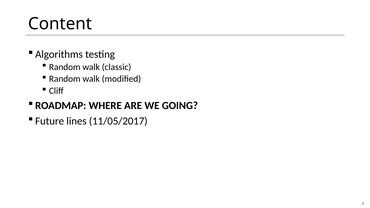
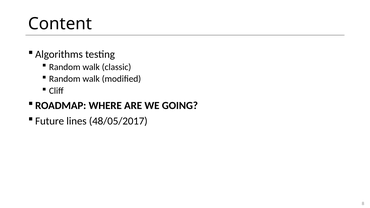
11/05/2017: 11/05/2017 -> 48/05/2017
